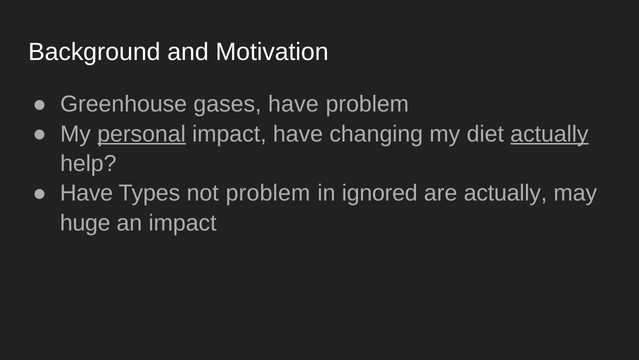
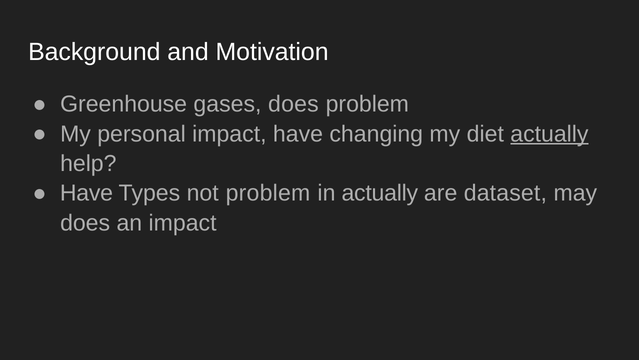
gases have: have -> does
personal underline: present -> none
in ignored: ignored -> actually
are actually: actually -> dataset
huge at (85, 223): huge -> does
